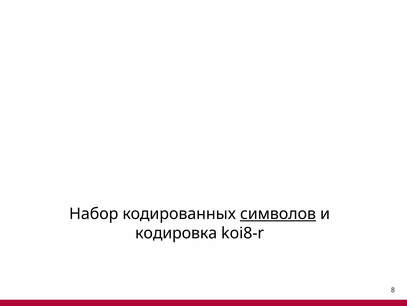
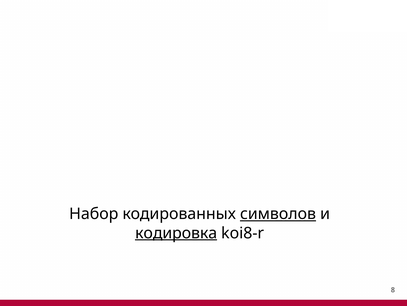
кодировка underline: none -> present
